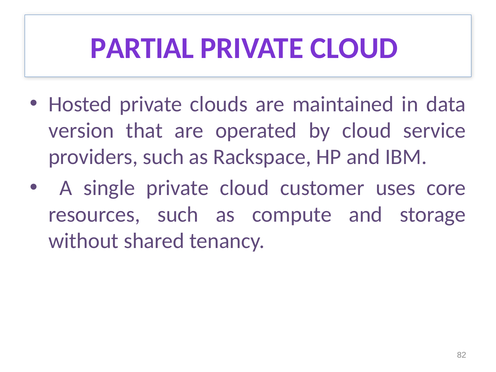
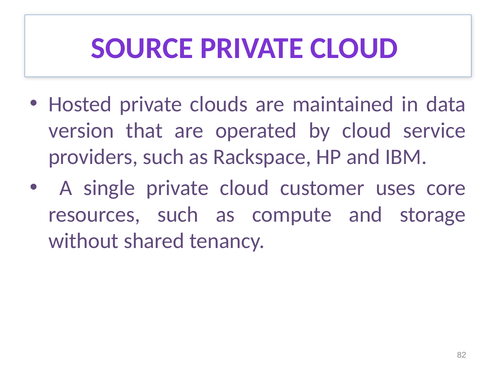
PARTIAL: PARTIAL -> SOURCE
